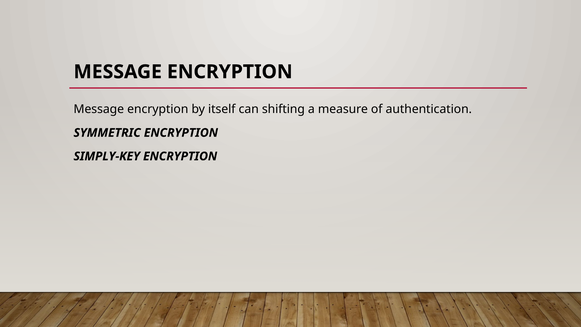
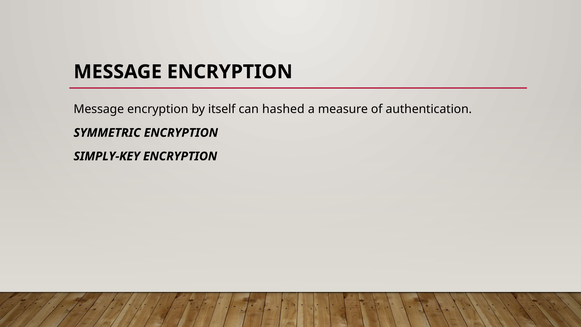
shifting: shifting -> hashed
